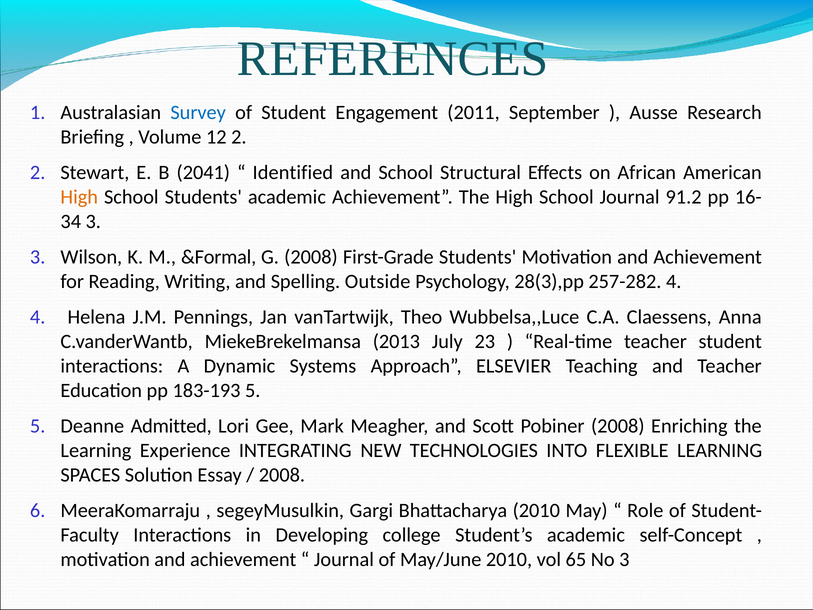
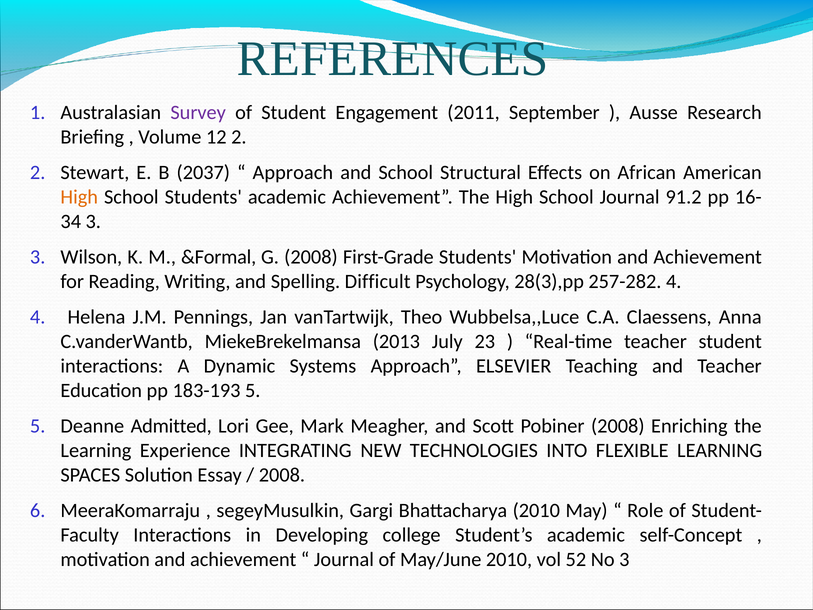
Survey colour: blue -> purple
2041: 2041 -> 2037
Identified at (293, 173): Identified -> Approach
Outside: Outside -> Difficult
65: 65 -> 52
